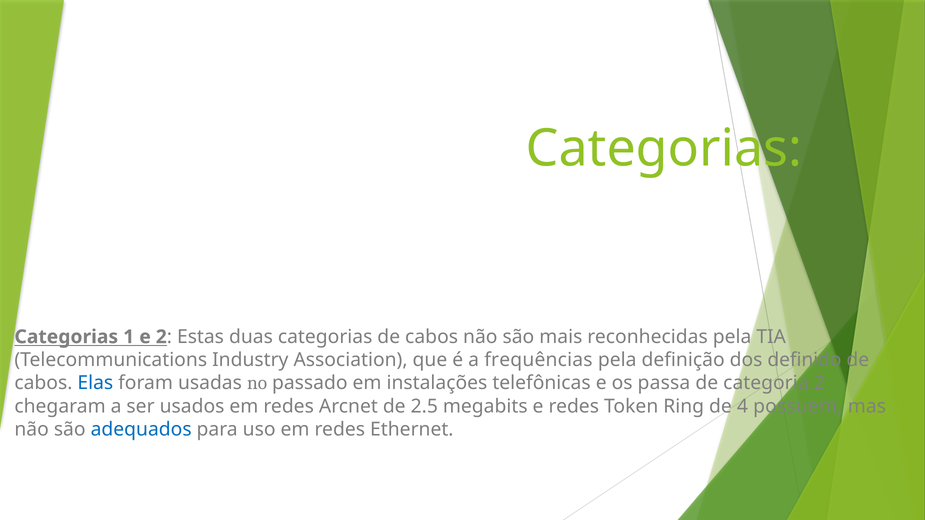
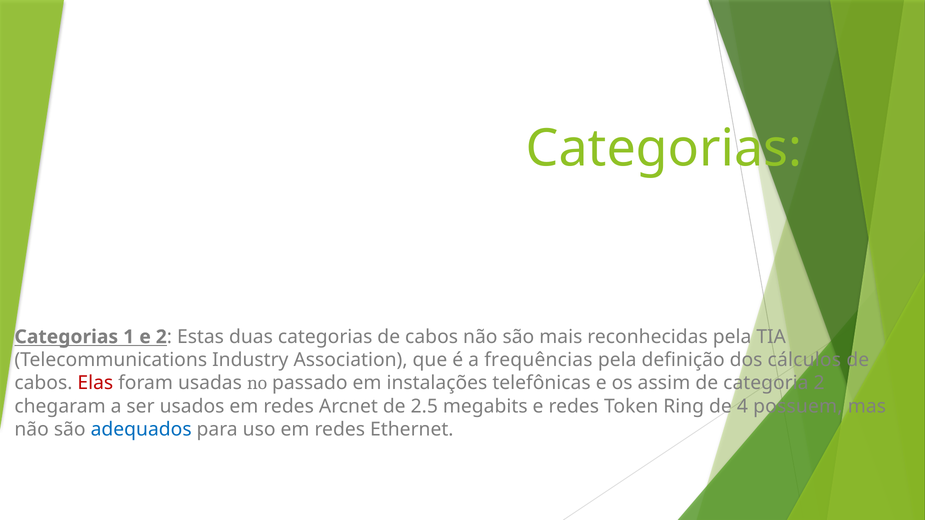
definido: definido -> cálculos
Elas colour: blue -> red
passa: passa -> assim
